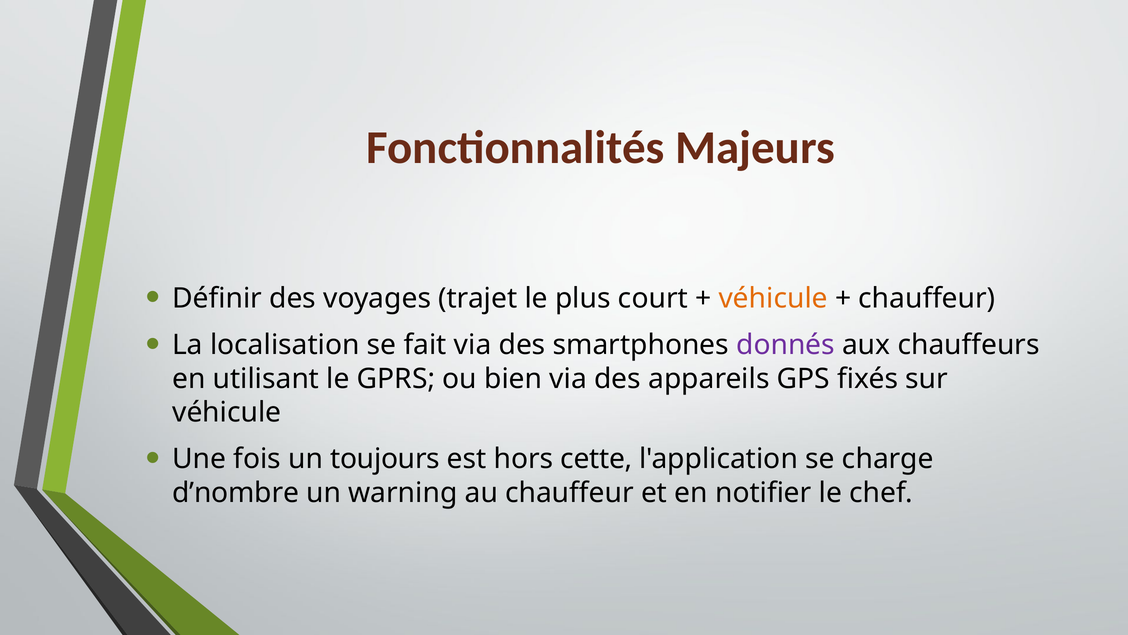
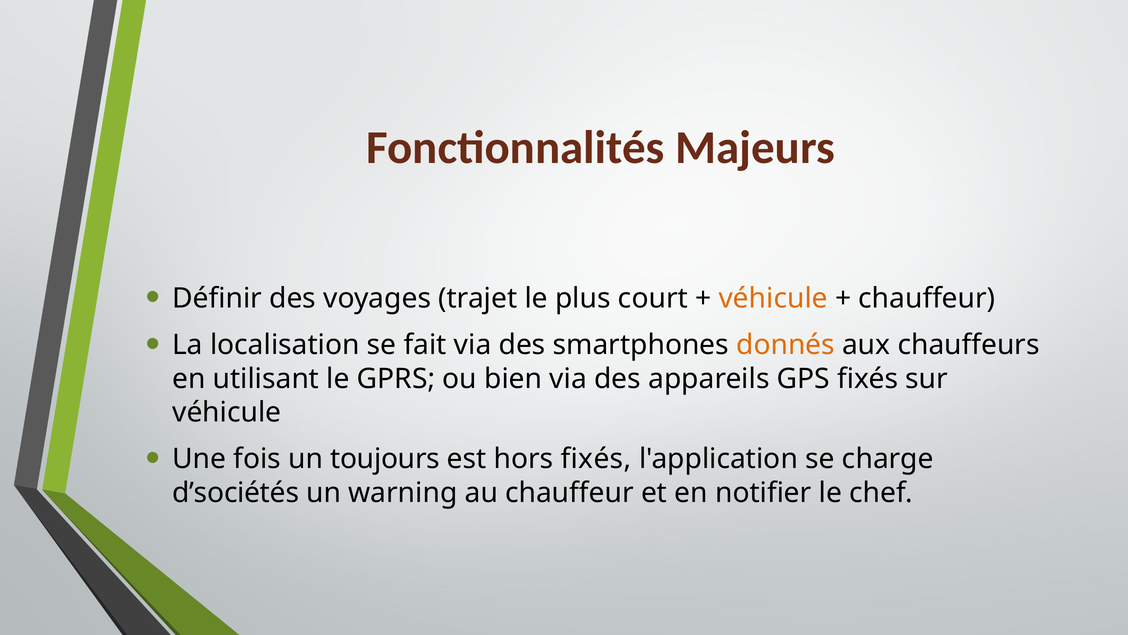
donnés colour: purple -> orange
hors cette: cette -> fixés
d’nombre: d’nombre -> d’sociétés
